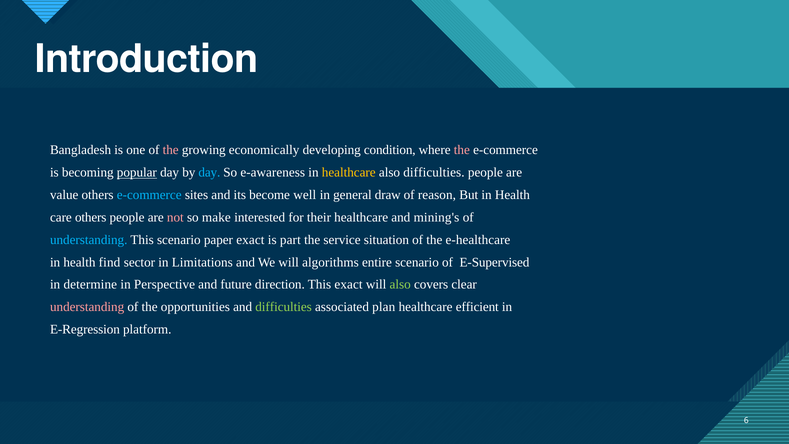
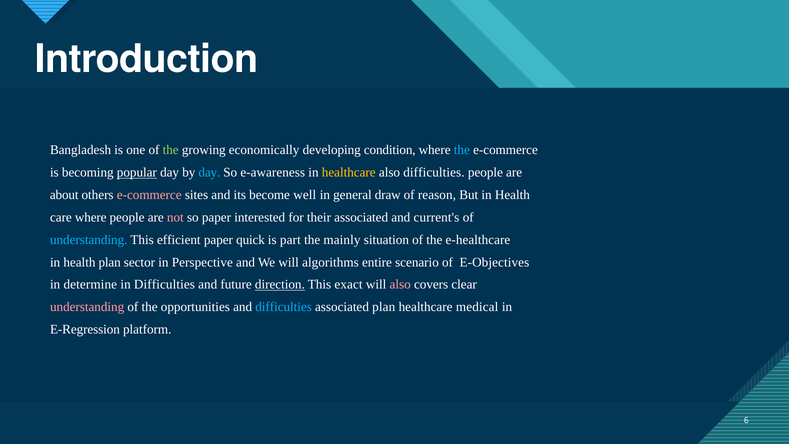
the at (171, 150) colour: pink -> light green
the at (462, 150) colour: pink -> light blue
value: value -> about
e-commerce at (149, 195) colour: light blue -> pink
care others: others -> where
so make: make -> paper
their healthcare: healthcare -> associated
mining's: mining's -> current's
This scenario: scenario -> efficient
paper exact: exact -> quick
service: service -> mainly
health find: find -> plan
Limitations: Limitations -> Perspective
E-Supervised: E-Supervised -> E-Objectives
in Perspective: Perspective -> Difficulties
direction underline: none -> present
also at (400, 284) colour: light green -> pink
difficulties at (284, 307) colour: light green -> light blue
efficient: efficient -> medical
